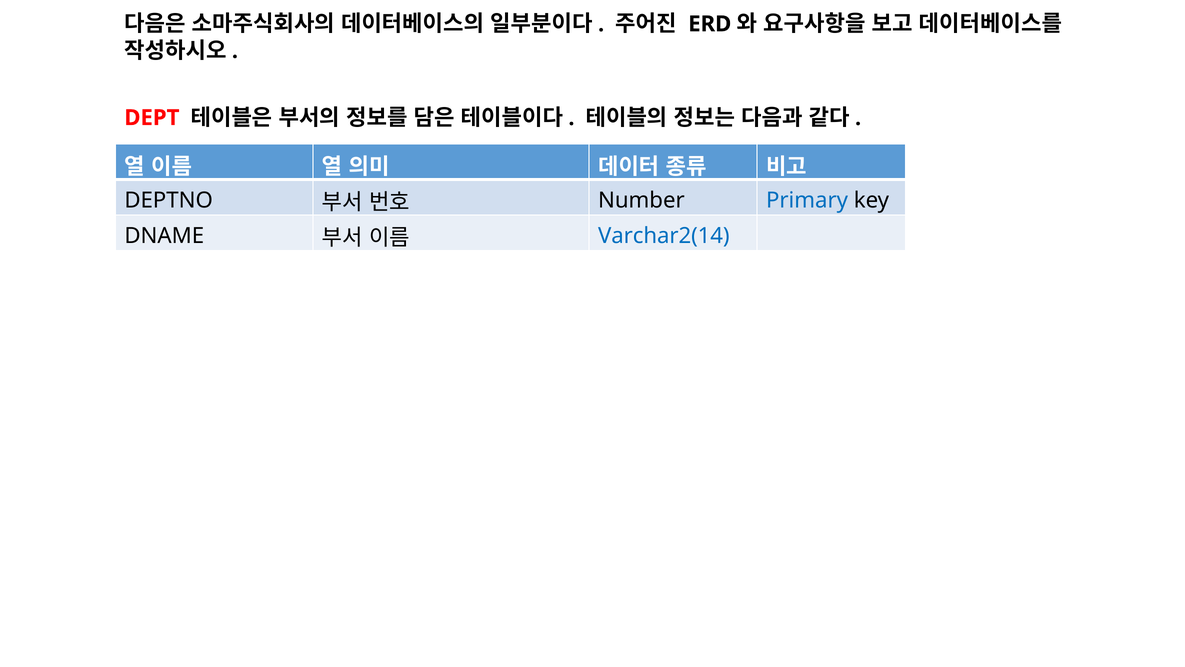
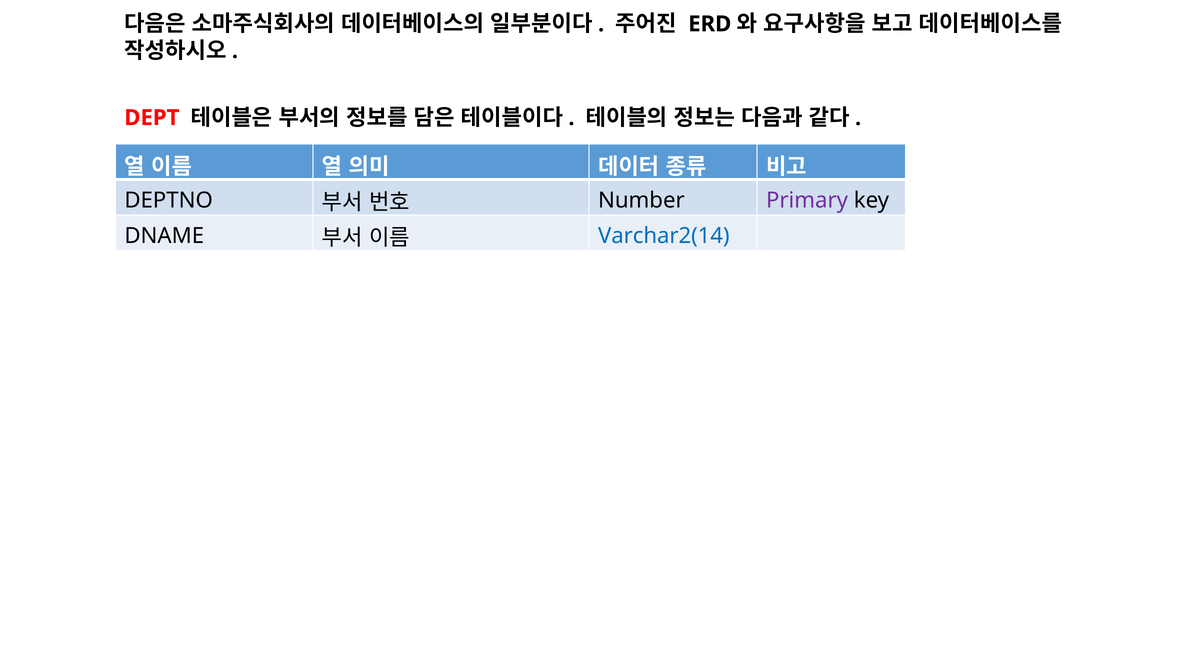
Primary colour: blue -> purple
